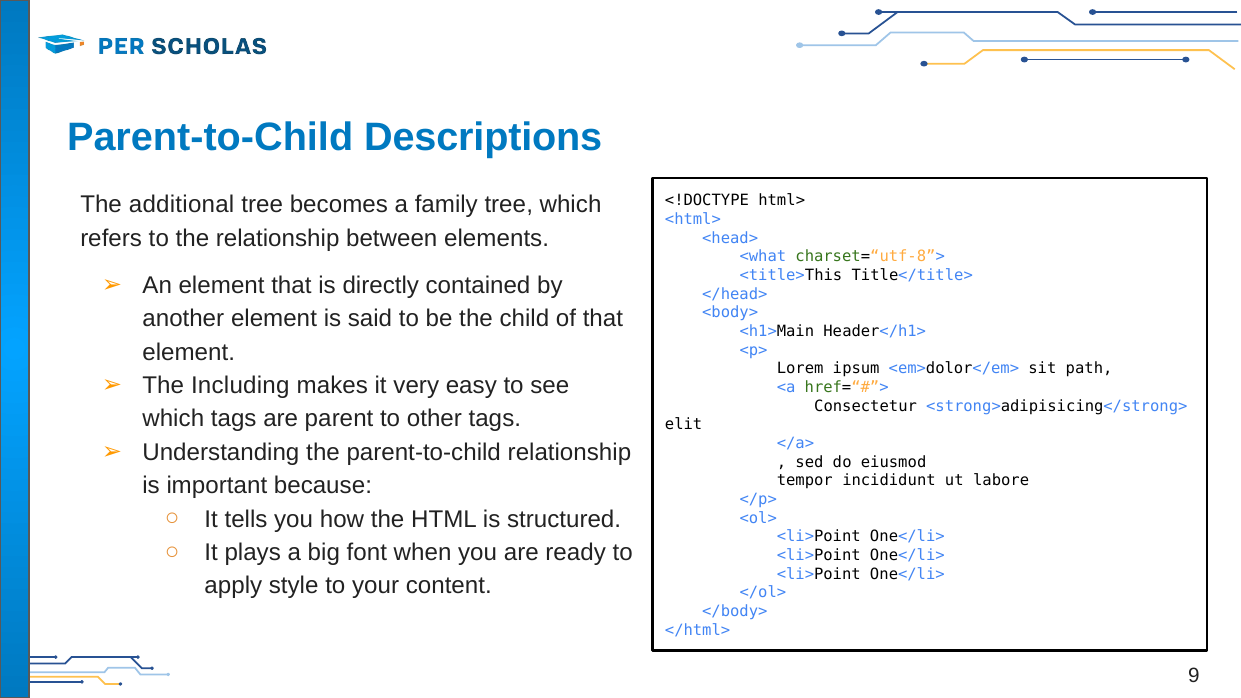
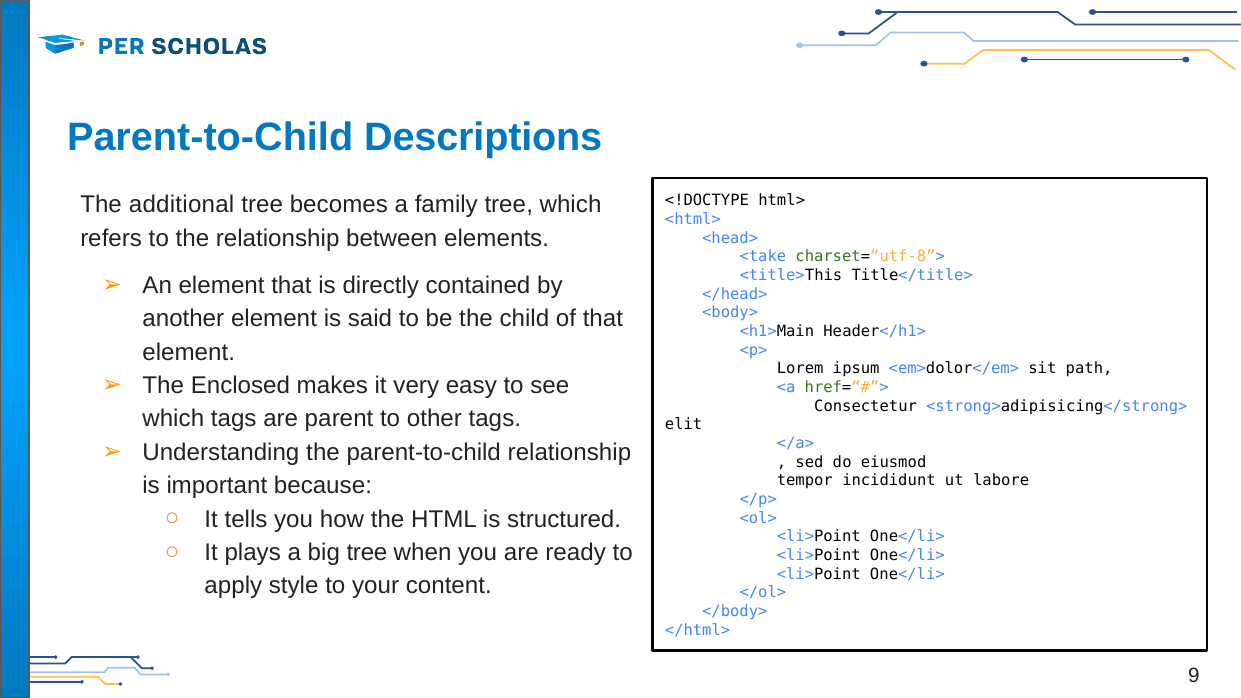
<what: <what -> <take
Including: Including -> Enclosed
big font: font -> tree
